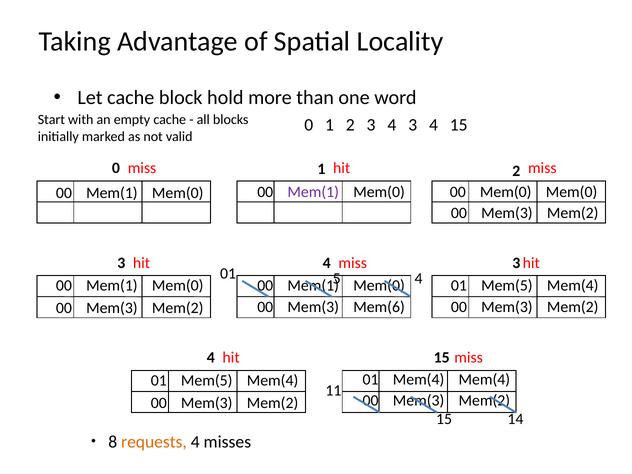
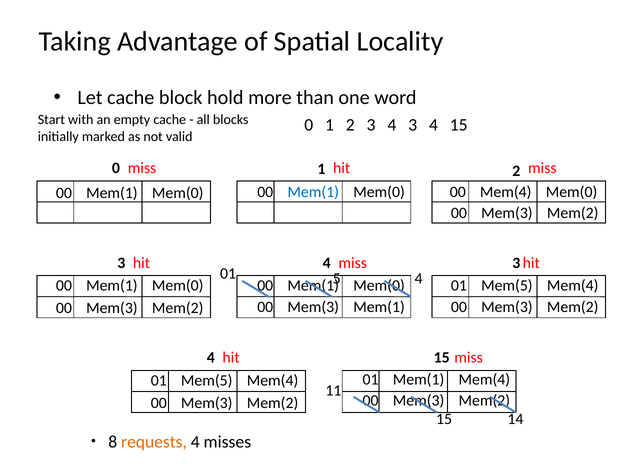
Mem(1 at (313, 192) colour: purple -> blue
00 Mem(0: Mem(0 -> Mem(4
Mem(3 Mem(6: Mem(6 -> Mem(1
01 Mem(4: Mem(4 -> Mem(1
